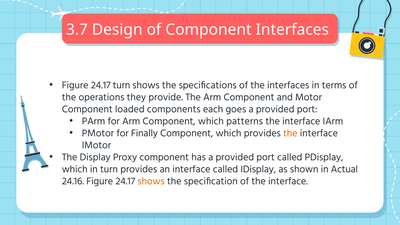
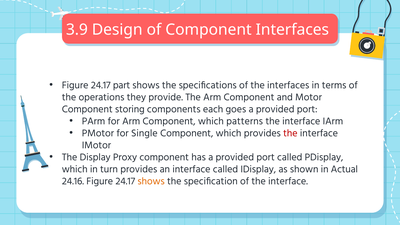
3.7: 3.7 -> 3.9
24.17 turn: turn -> part
loaded: loaded -> storing
Finally: Finally -> Single
the at (290, 133) colour: orange -> red
